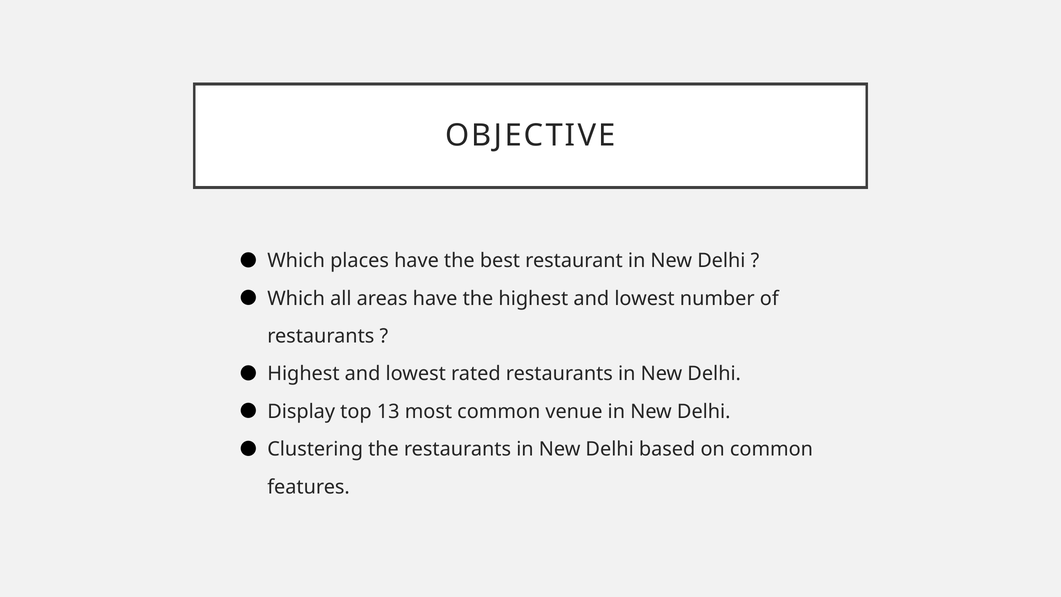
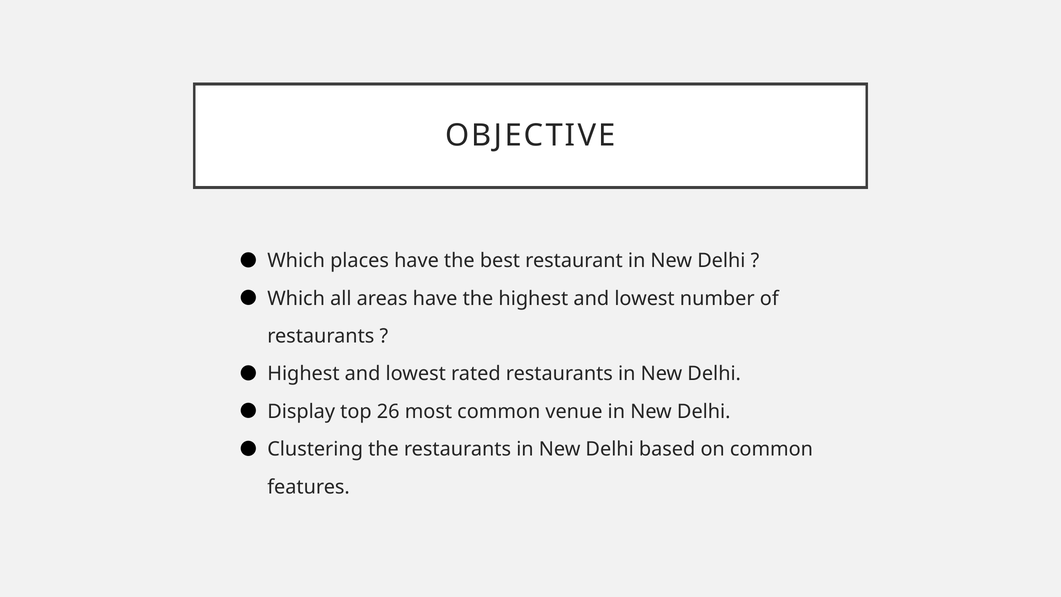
13: 13 -> 26
